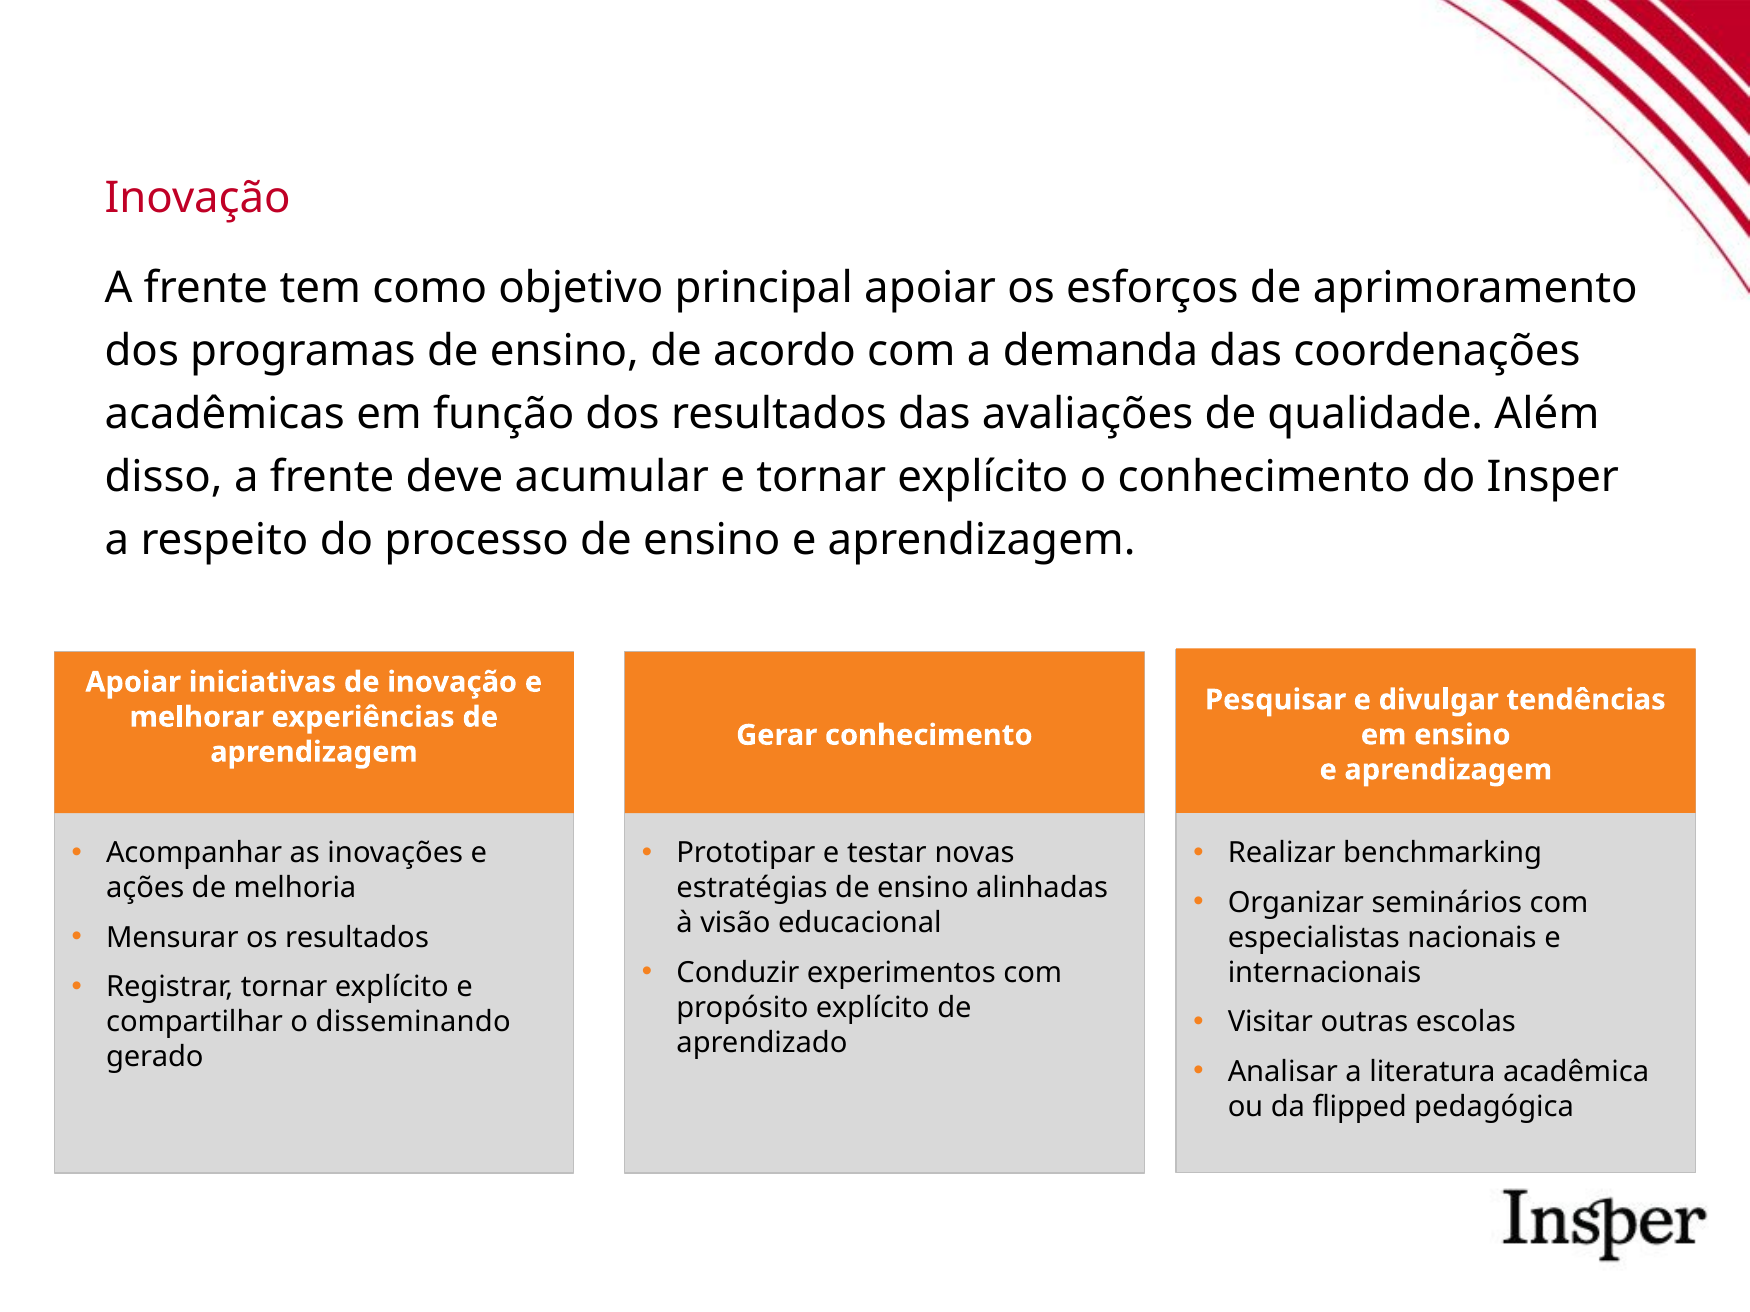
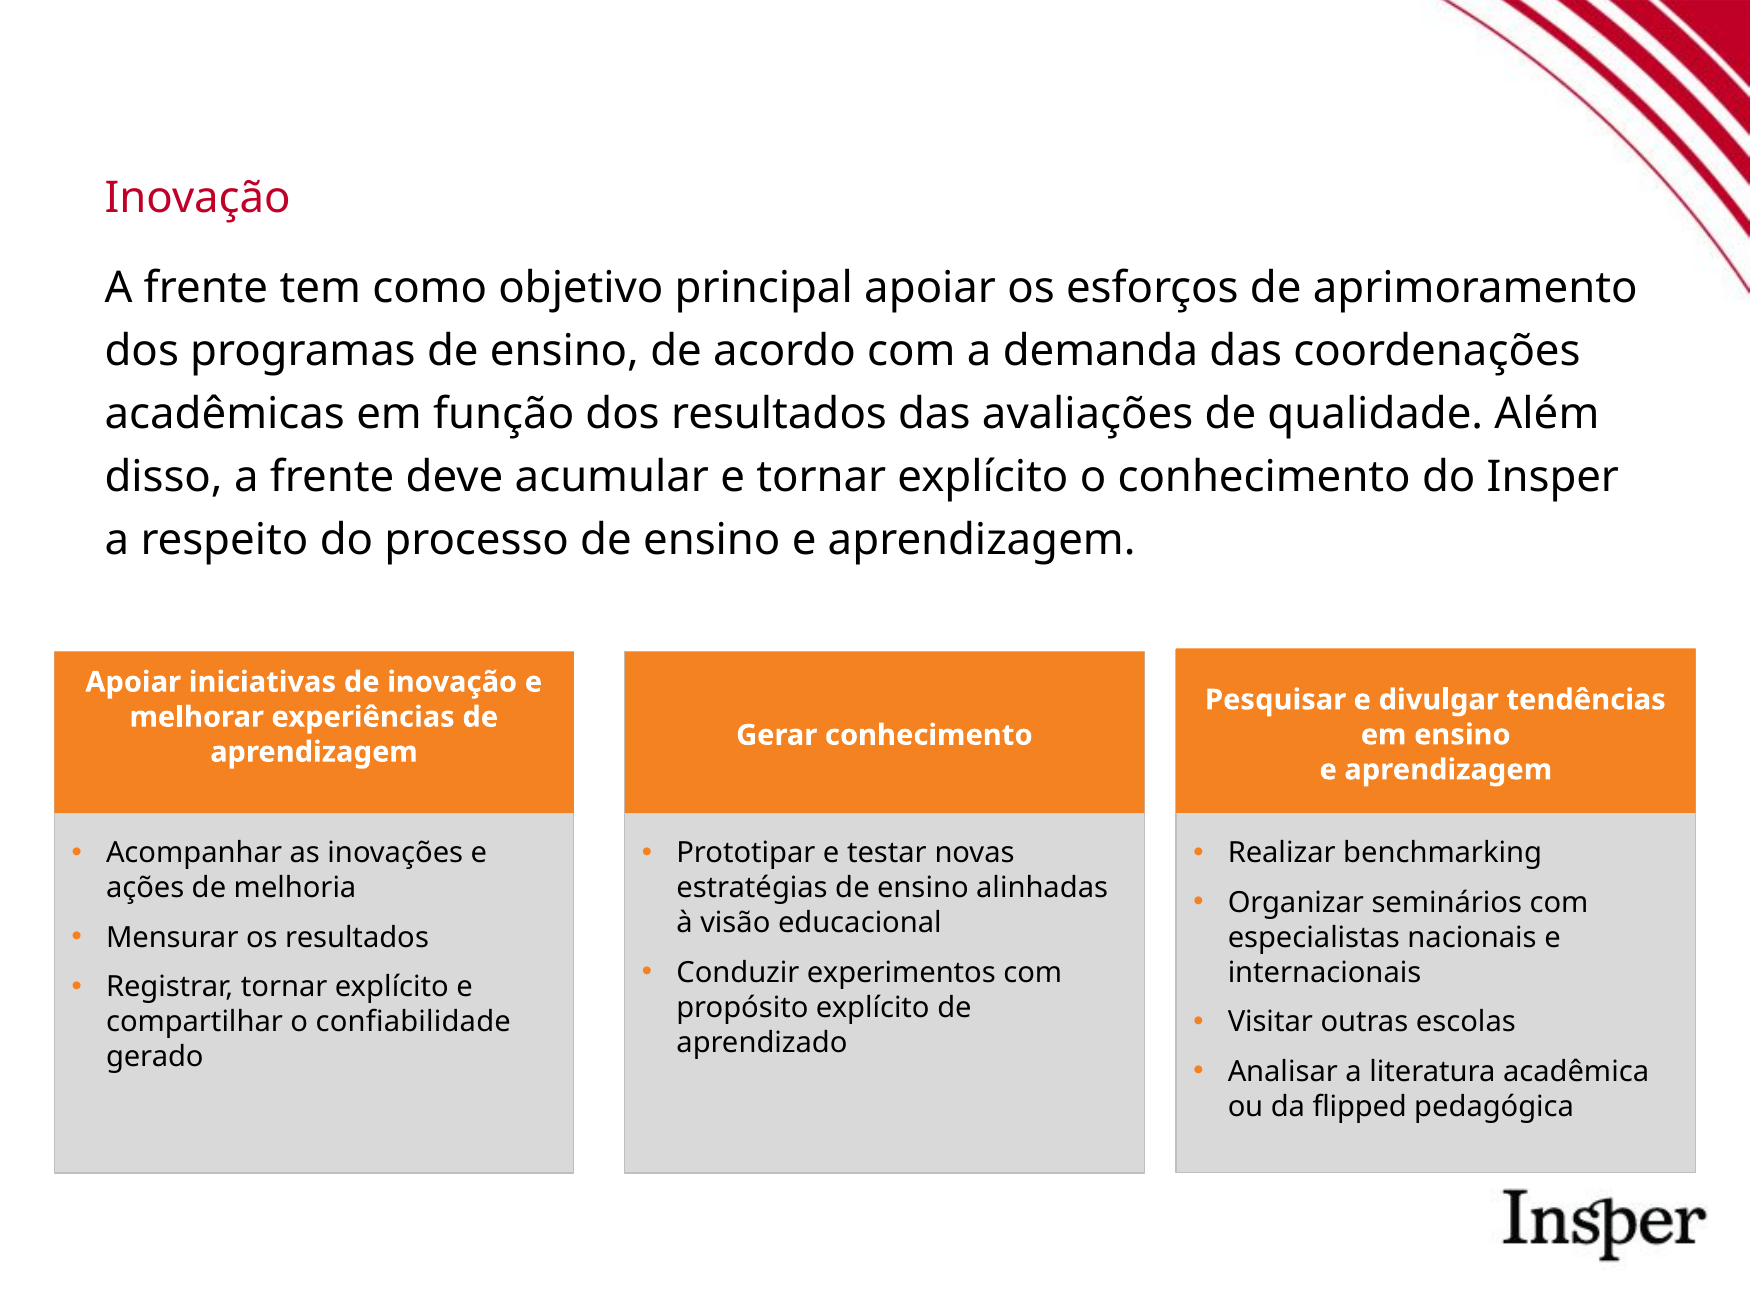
disseminando: disseminando -> confiabilidade
